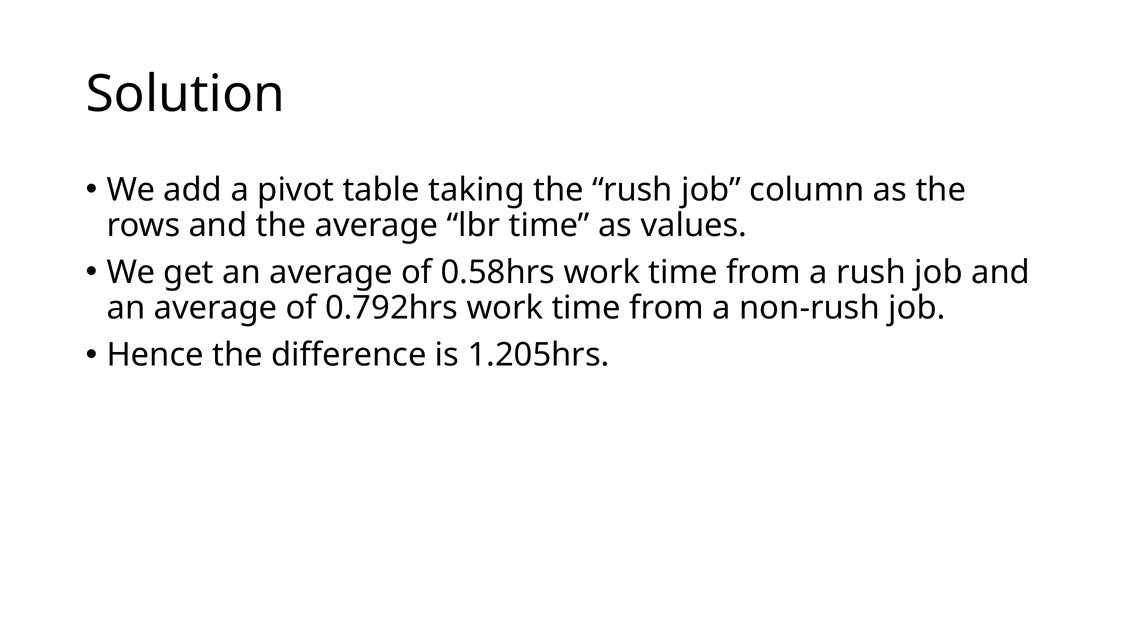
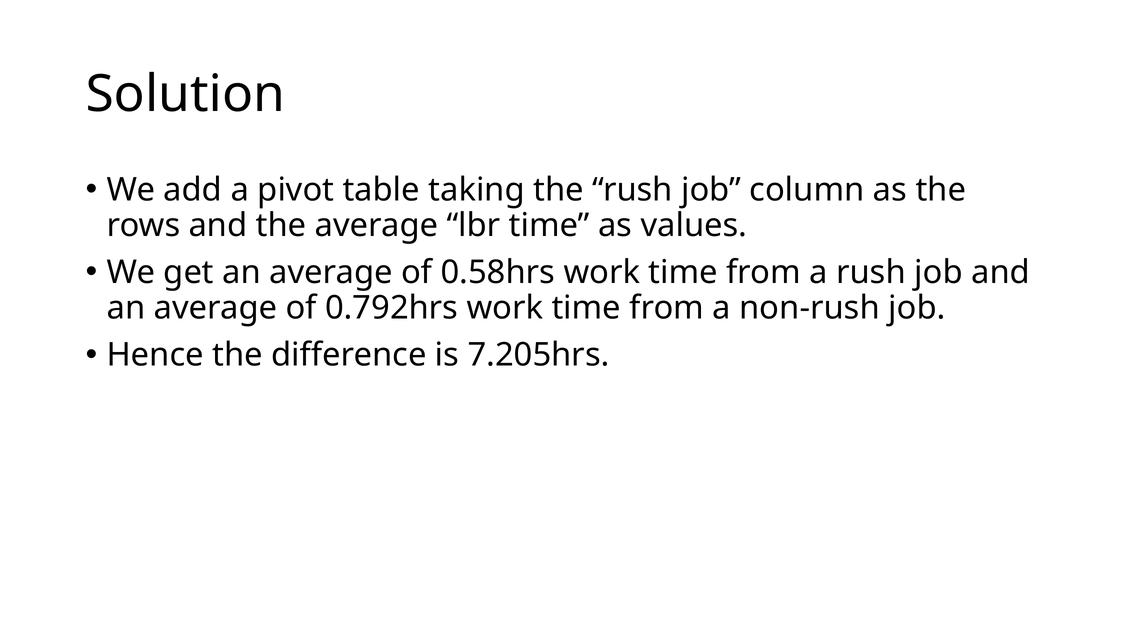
1.205hrs: 1.205hrs -> 7.205hrs
